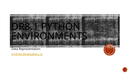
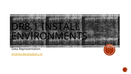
PYTHON: PYTHON -> INSTALL
